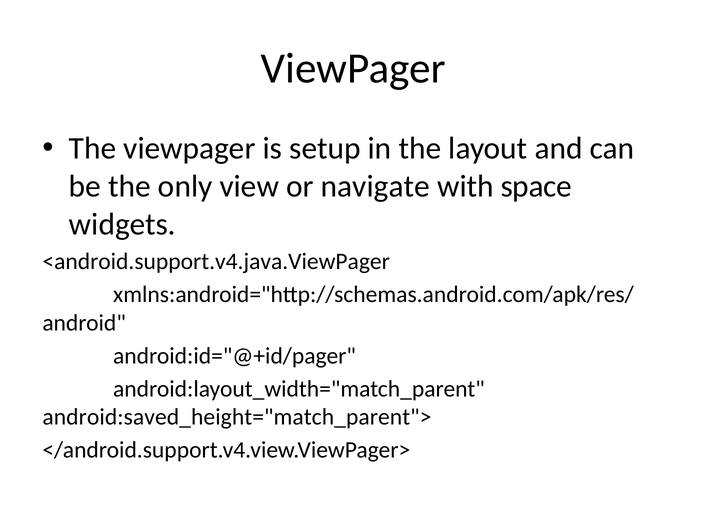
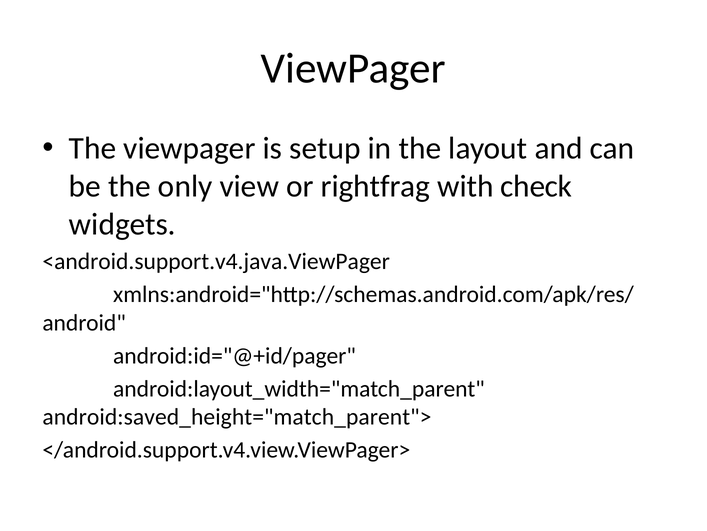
navigate: navigate -> rightfrag
space: space -> check
